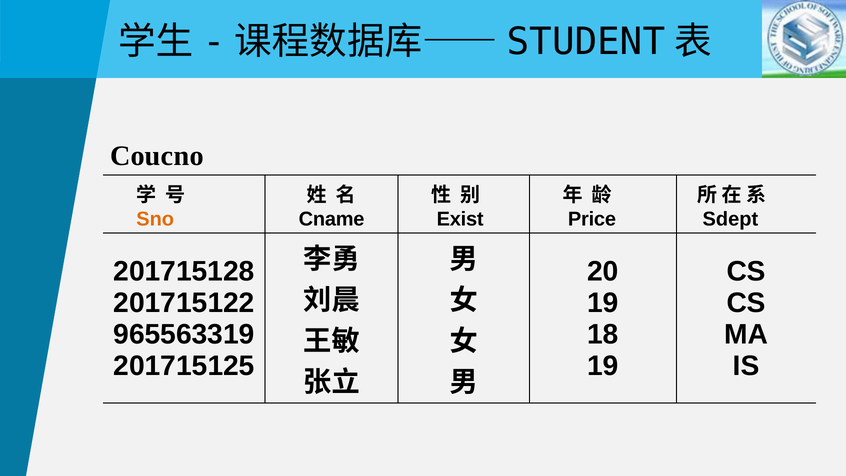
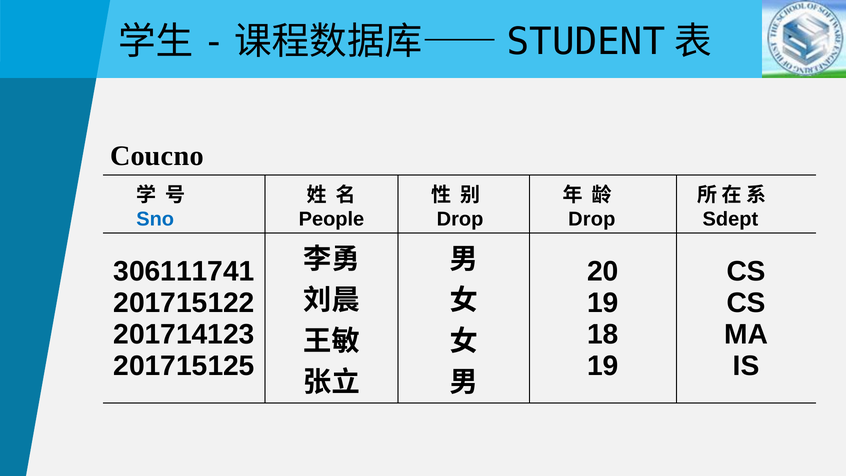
Sno colour: orange -> blue
Cname: Cname -> People
Exist at (460, 219): Exist -> Drop
Price at (592, 219): Price -> Drop
201715128: 201715128 -> 306111741
965563319: 965563319 -> 201714123
